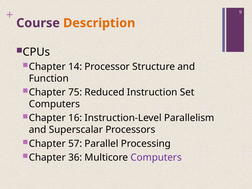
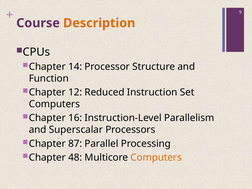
75: 75 -> 12
57: 57 -> 87
36: 36 -> 48
Computers at (156, 157) colour: purple -> orange
